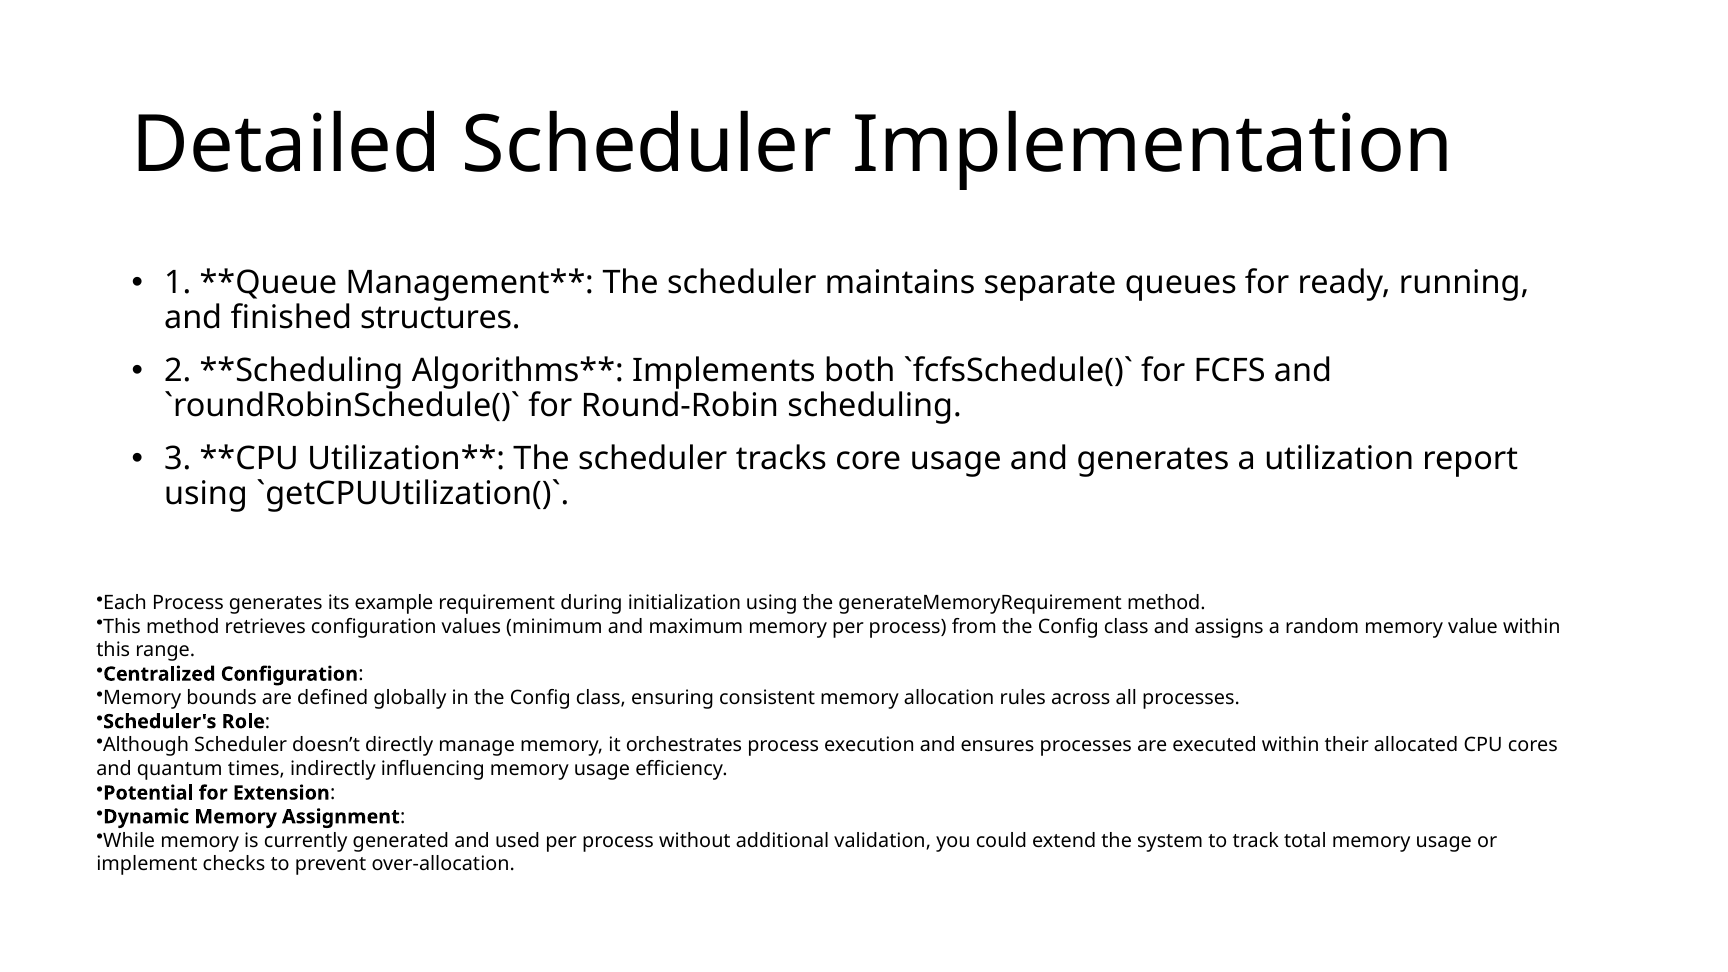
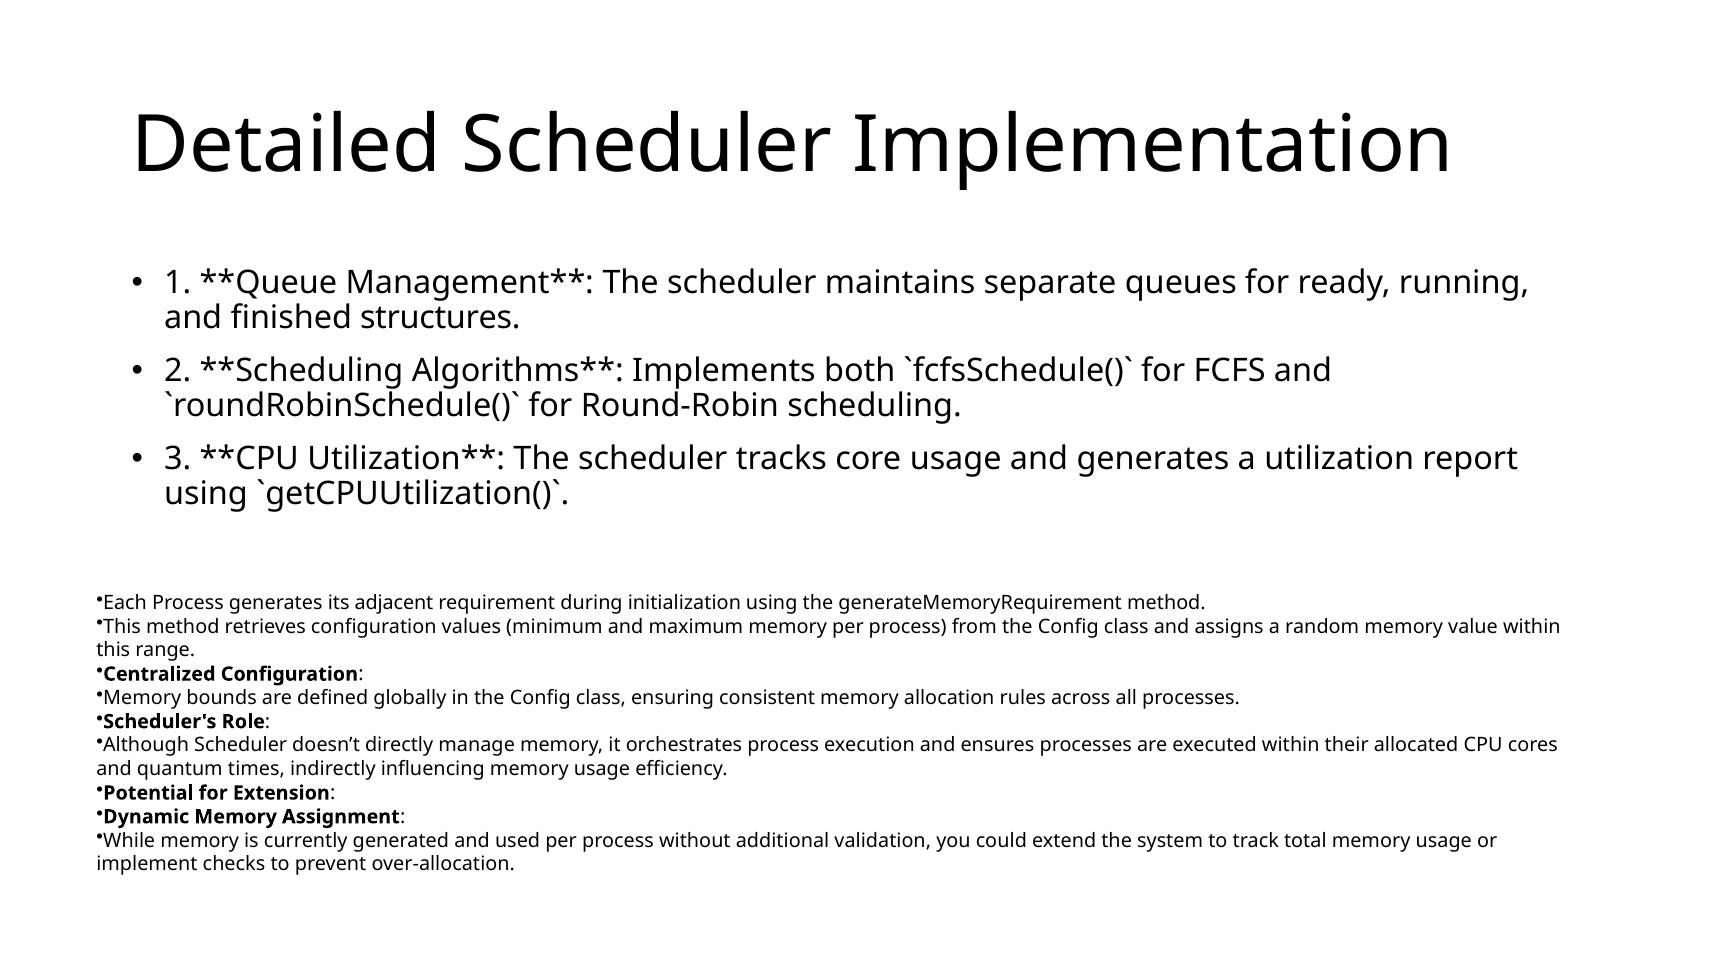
example: example -> adjacent
